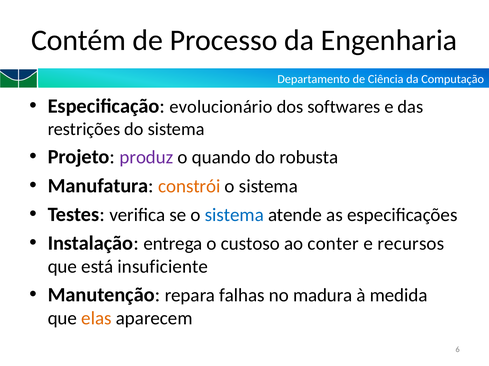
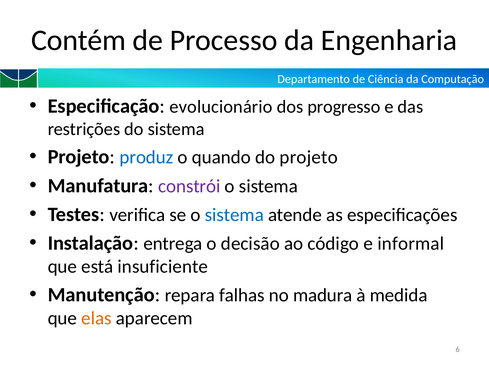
softwares: softwares -> progresso
produz colour: purple -> blue
do robusta: robusta -> projeto
constrói colour: orange -> purple
custoso: custoso -> decisão
conter: conter -> código
recursos: recursos -> informal
